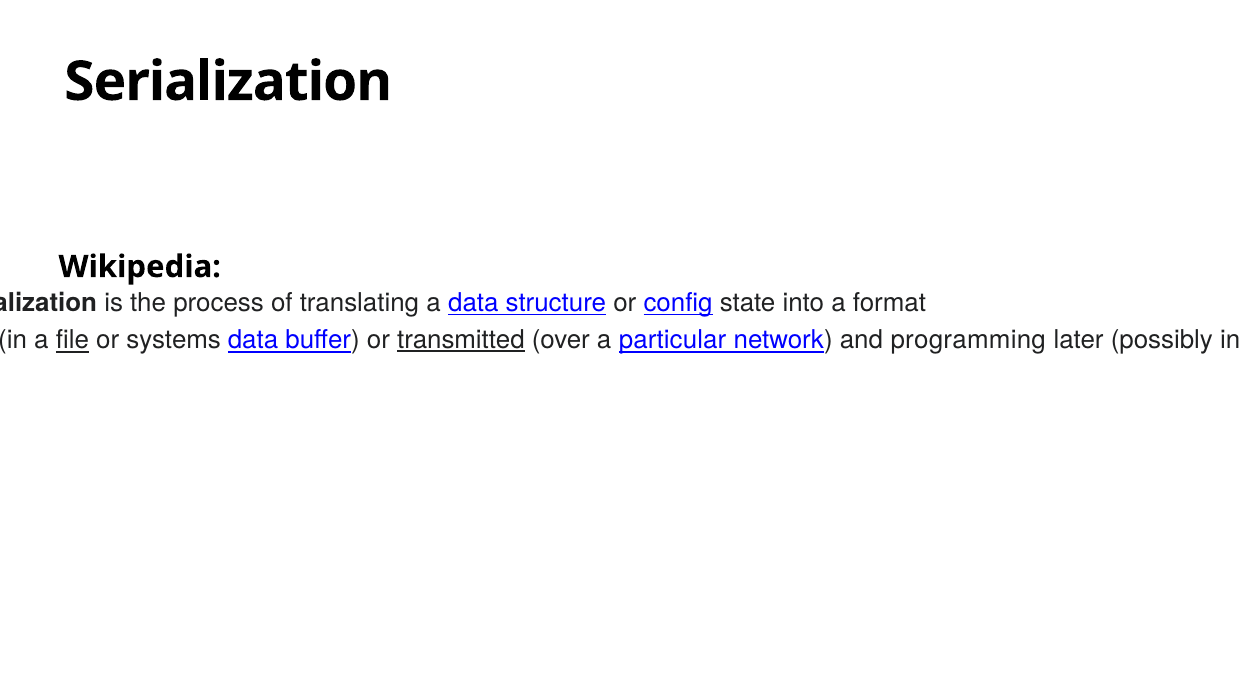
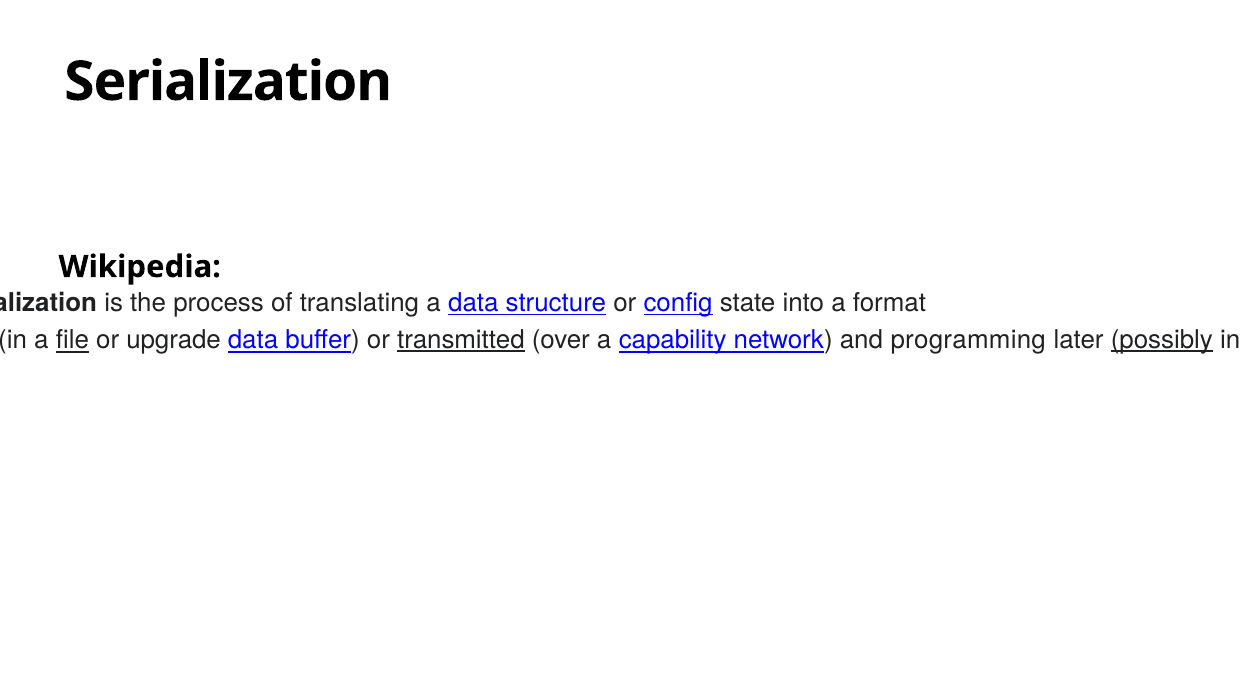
systems: systems -> upgrade
particular: particular -> capability
possibly underline: none -> present
